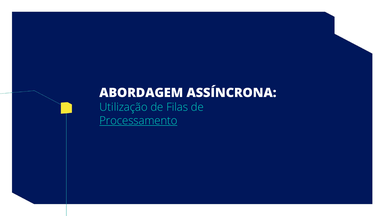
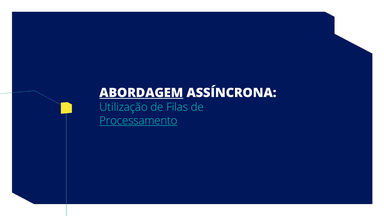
ABORDAGEM underline: none -> present
